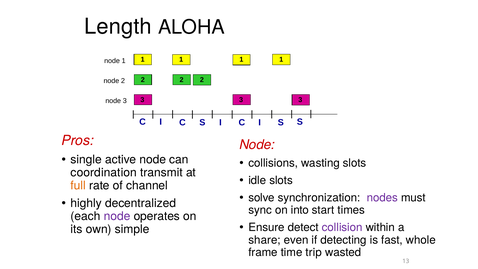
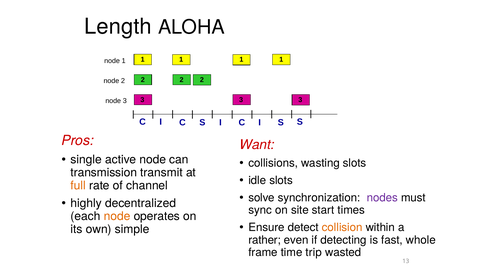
Node at (257, 145): Node -> Want
coordination: coordination -> transmission
into: into -> site
node at (117, 216) colour: purple -> orange
collision colour: purple -> orange
share: share -> rather
